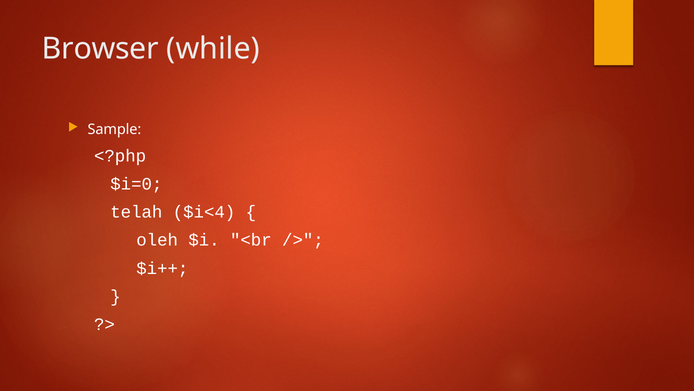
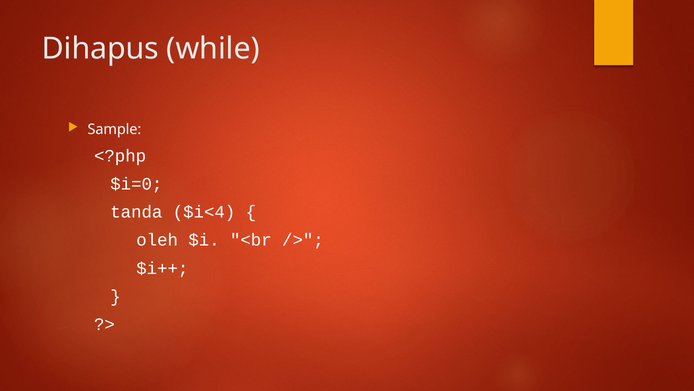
Browser: Browser -> Dihapus
telah: telah -> tanda
